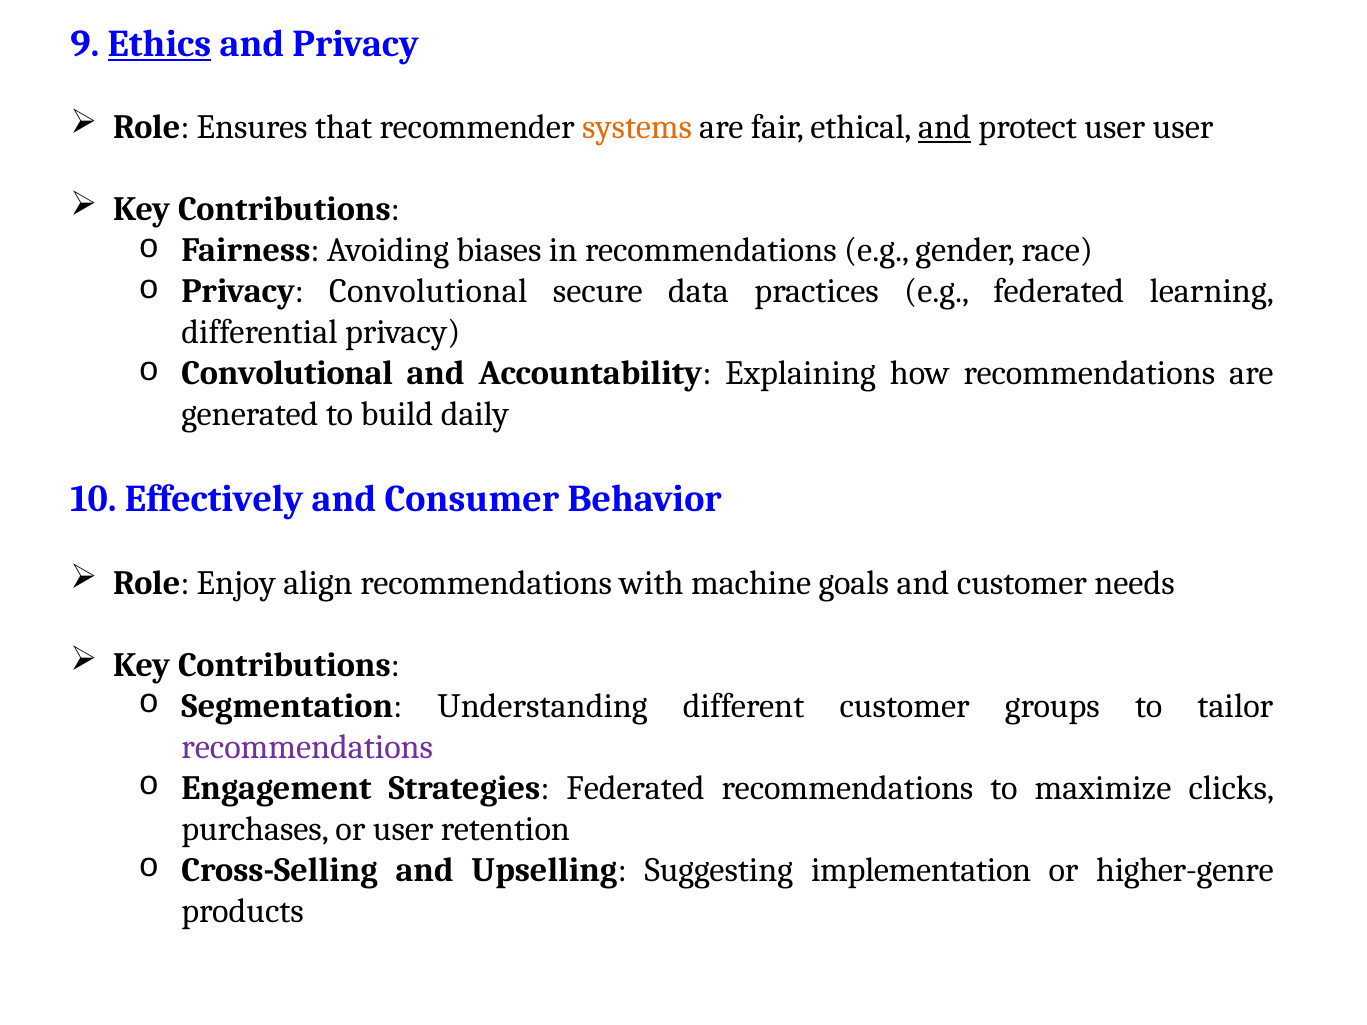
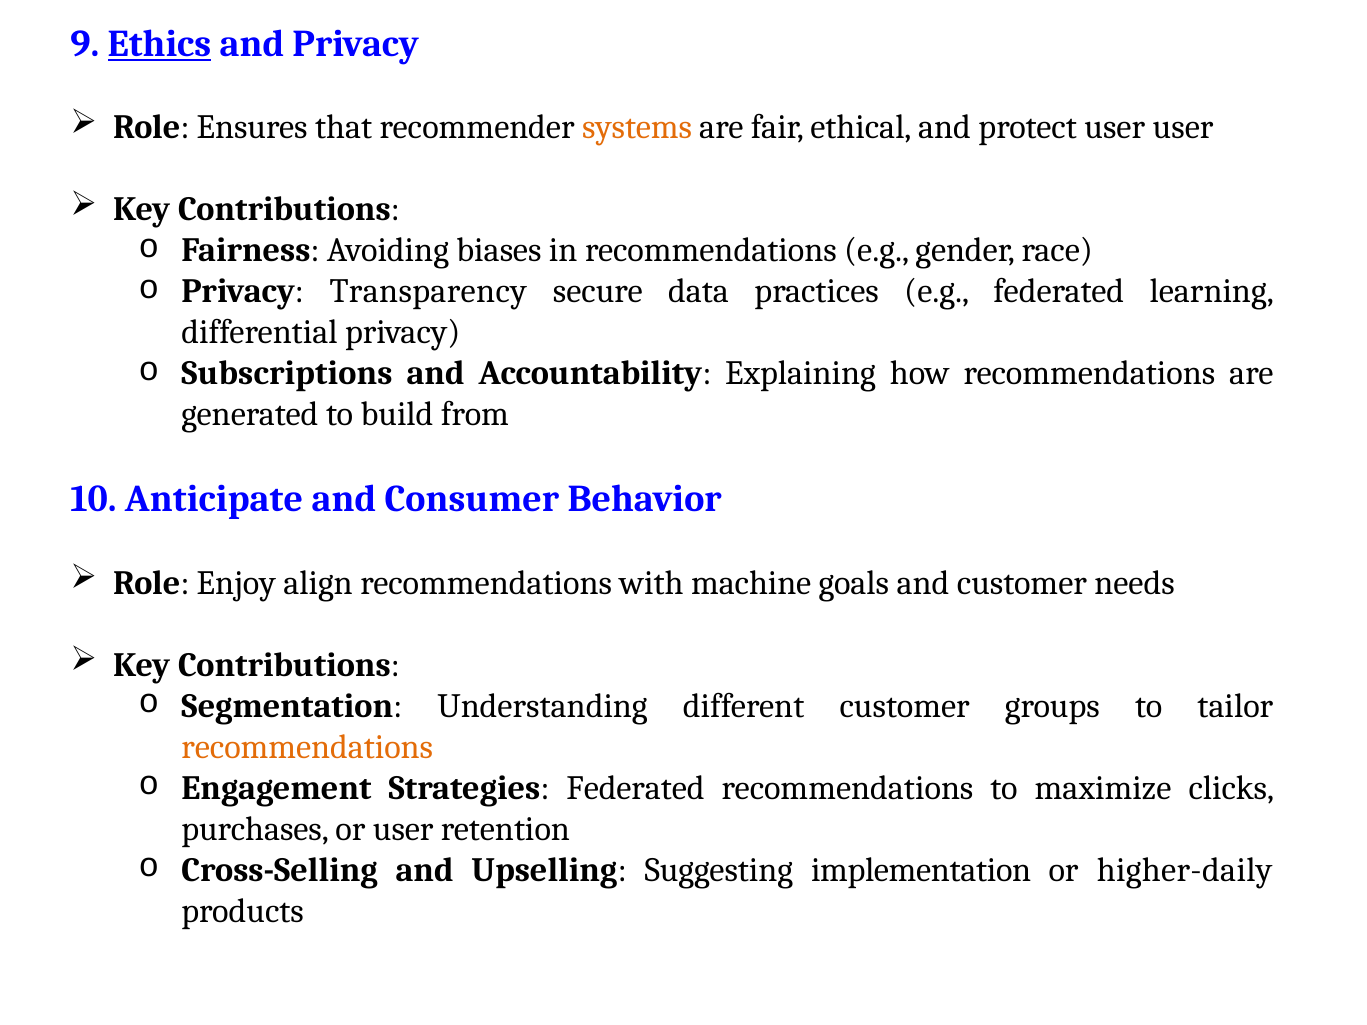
and at (945, 128) underline: present -> none
Privacy Convolutional: Convolutional -> Transparency
Convolutional at (287, 374): Convolutional -> Subscriptions
daily: daily -> from
Effectively: Effectively -> Anticipate
recommendations at (307, 747) colour: purple -> orange
higher-genre: higher-genre -> higher-daily
